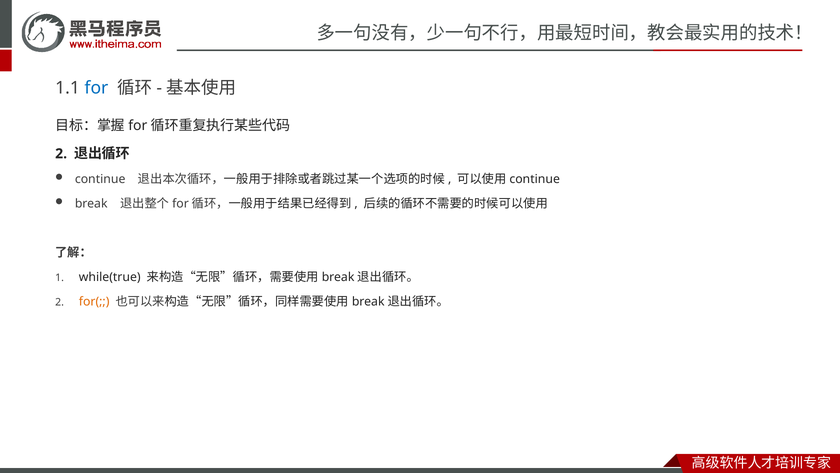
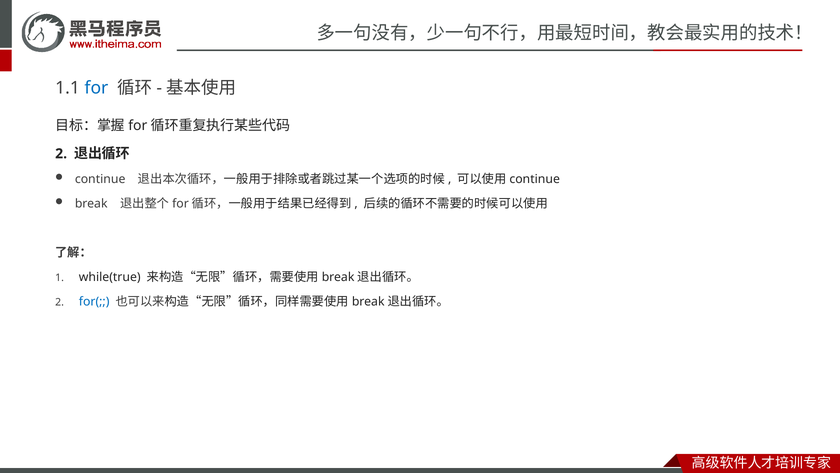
for( colour: orange -> blue
